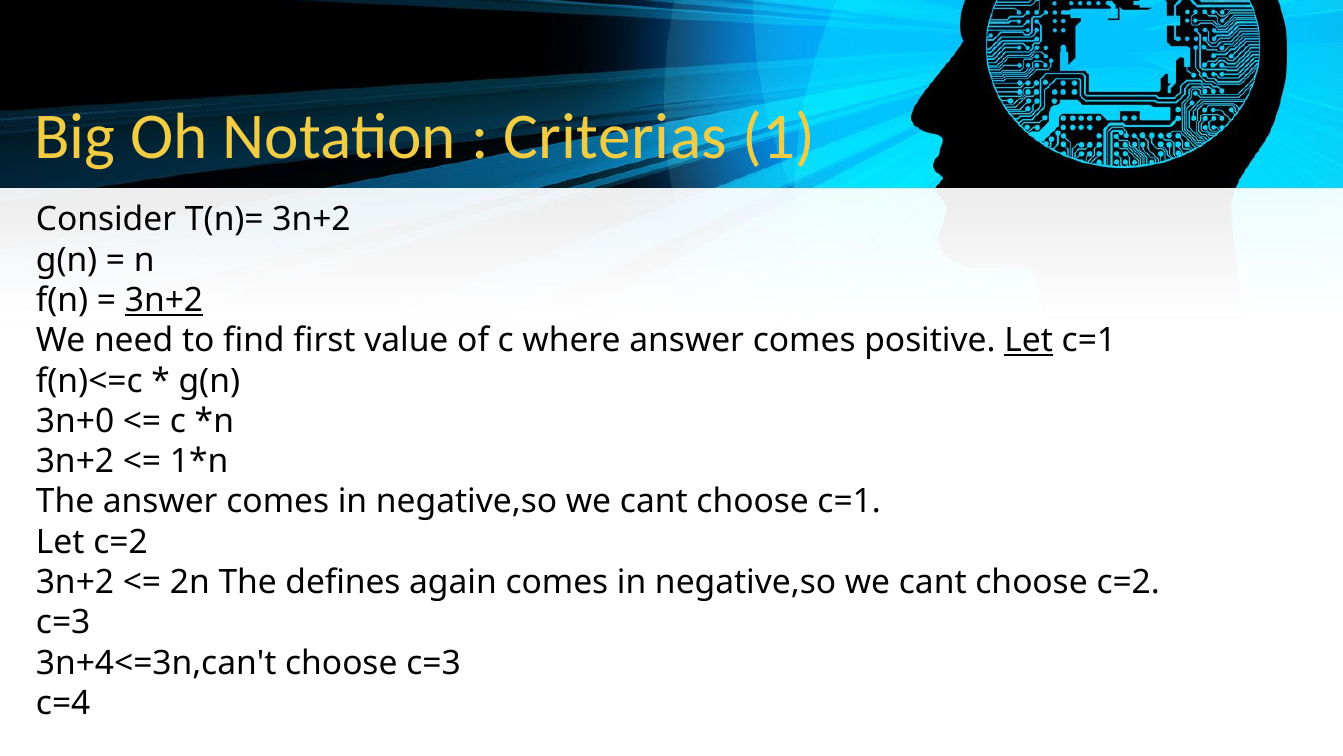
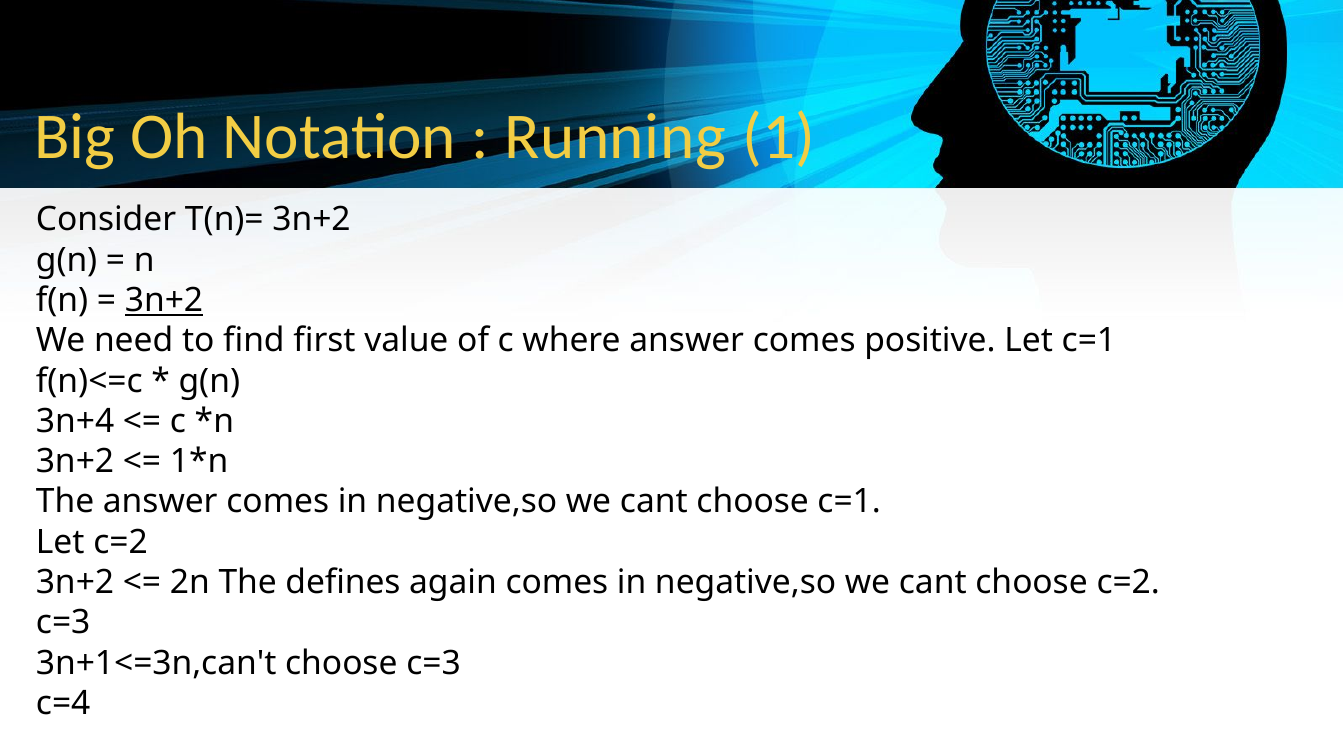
Criterias: Criterias -> Running
Let at (1029, 340) underline: present -> none
3n+0: 3n+0 -> 3n+4
3n+4<=3n,can't: 3n+4<=3n,can't -> 3n+1<=3n,can't
